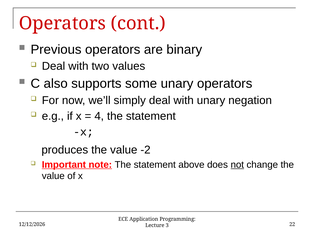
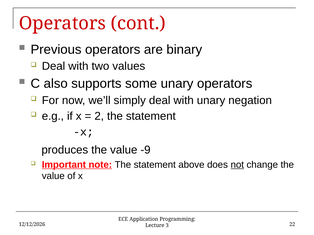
4: 4 -> 2
-2: -2 -> -9
